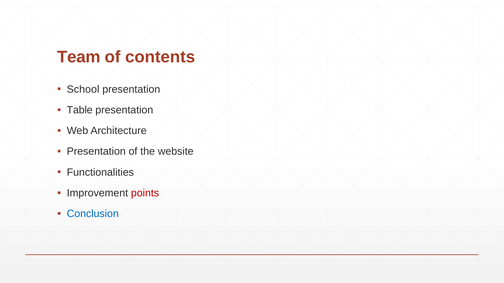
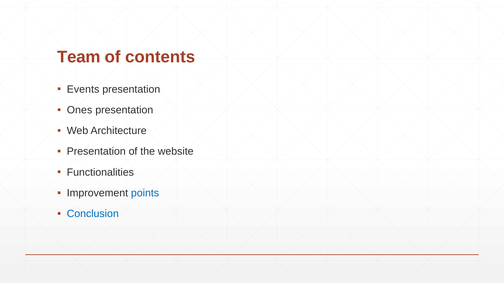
School: School -> Events
Table: Table -> Ones
points colour: red -> blue
